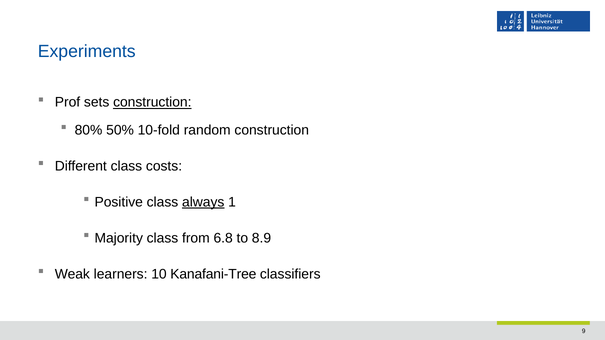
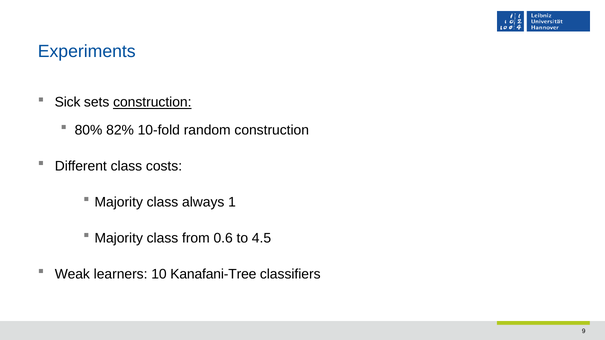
Prof: Prof -> Sick
50%: 50% -> 82%
Positive at (119, 202): Positive -> Majority
always underline: present -> none
6.8: 6.8 -> 0.6
8.9: 8.9 -> 4.5
